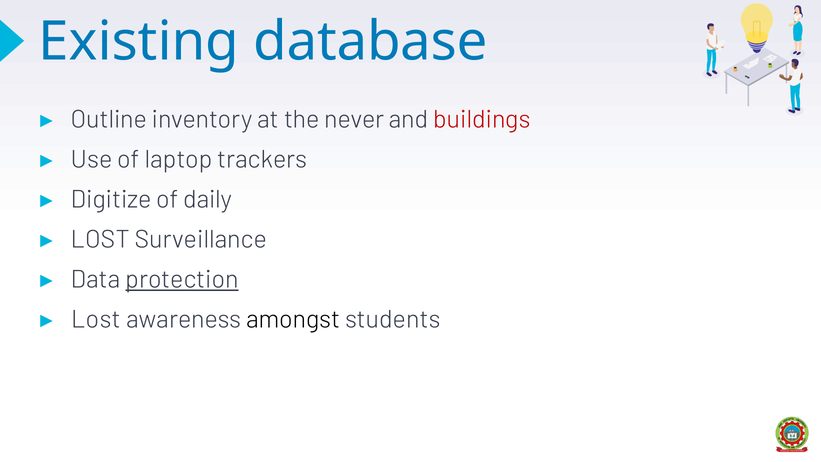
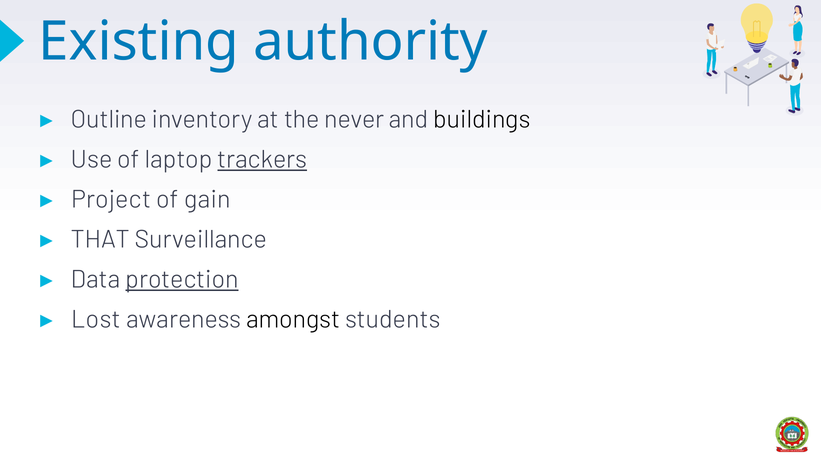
database: database -> authority
buildings colour: red -> black
trackers underline: none -> present
Digitize: Digitize -> Project
daily: daily -> gain
LOST at (100, 240): LOST -> THAT
